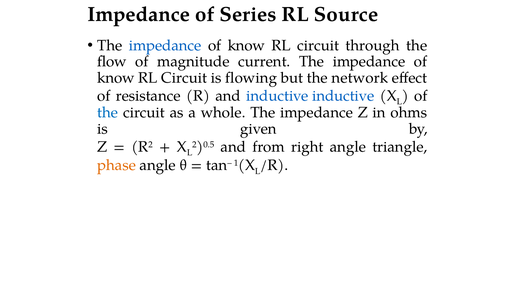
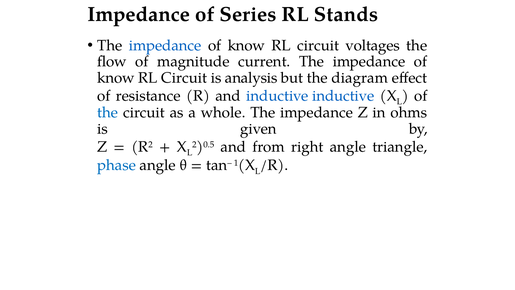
Source: Source -> Stands
through: through -> voltages
flowing: flowing -> analysis
network: network -> diagram
phase colour: orange -> blue
